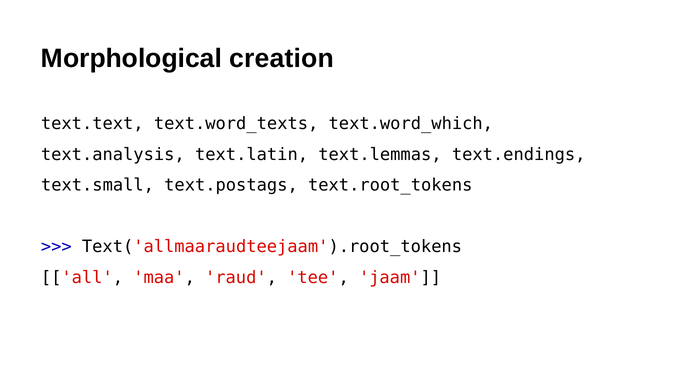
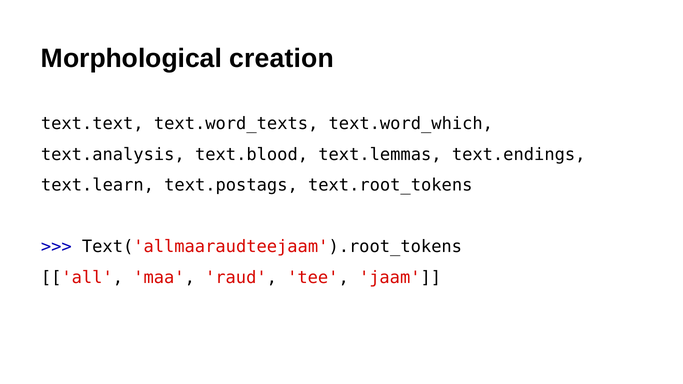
text.latin: text.latin -> text.blood
text.small: text.small -> text.learn
